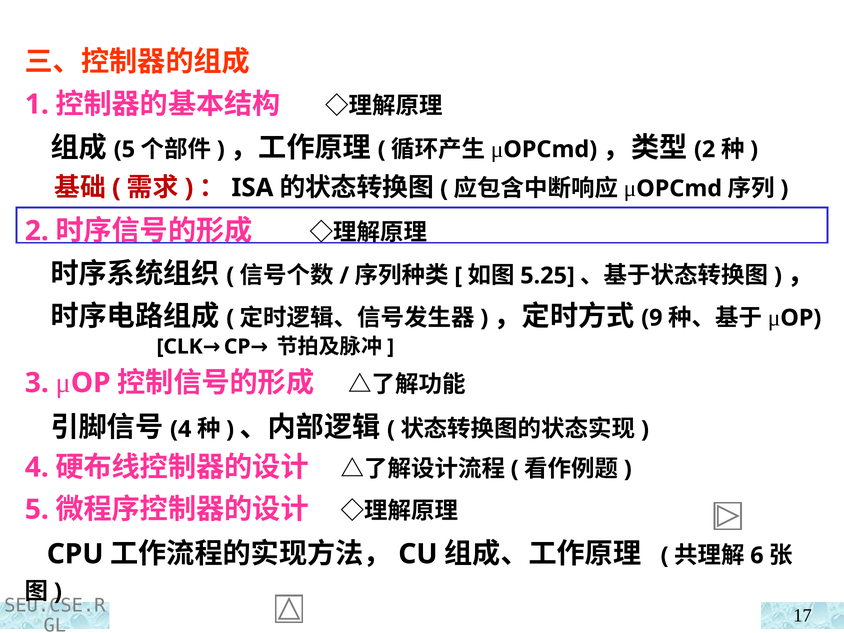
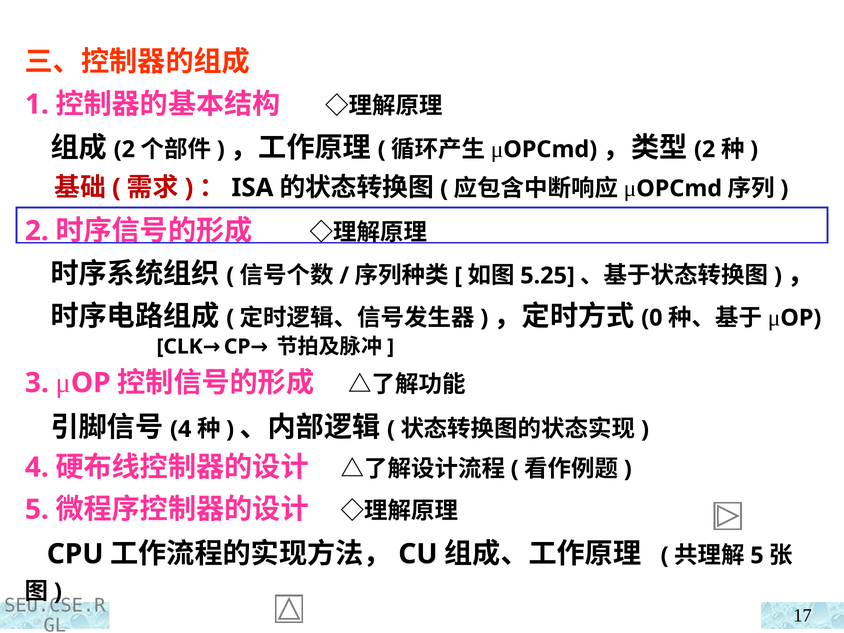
5 at (124, 149): 5 -> 2
9: 9 -> 0
6 at (757, 556): 6 -> 5
